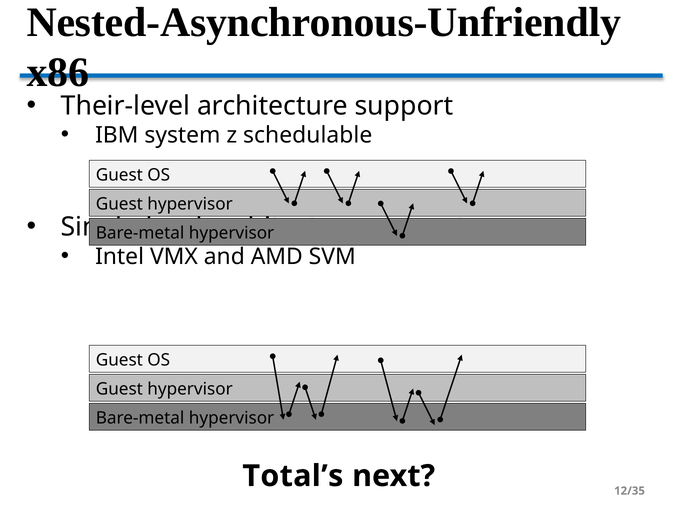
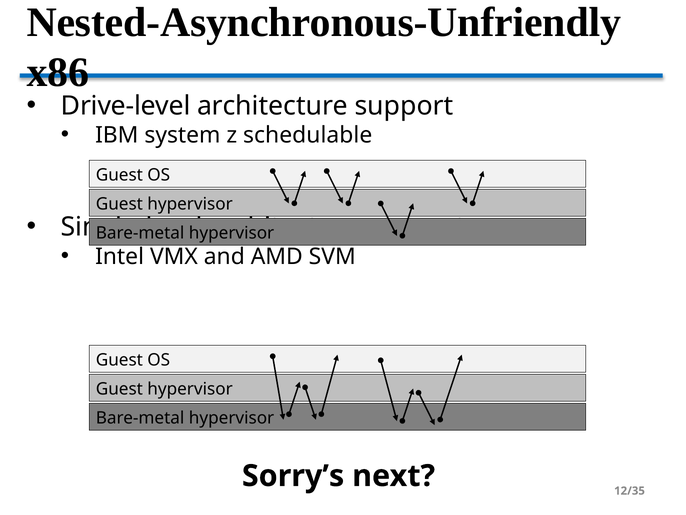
Their-level: Their-level -> Drive-level
Total’s: Total’s -> Sorry’s
